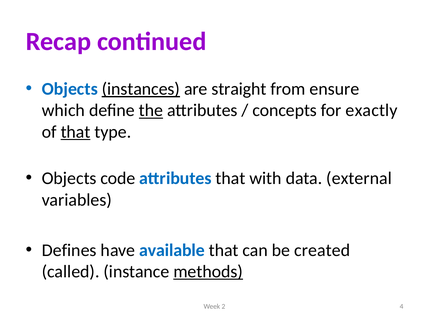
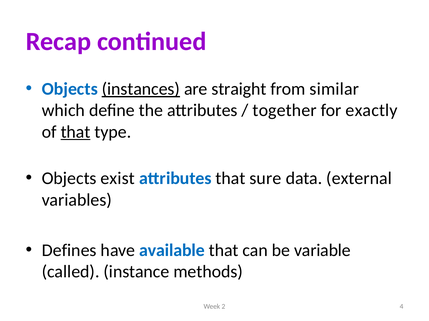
ensure: ensure -> similar
the underline: present -> none
concepts: concepts -> together
code: code -> exist
with: with -> sure
created: created -> variable
methods underline: present -> none
